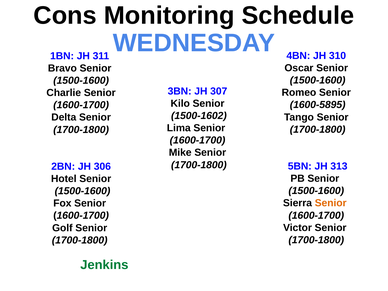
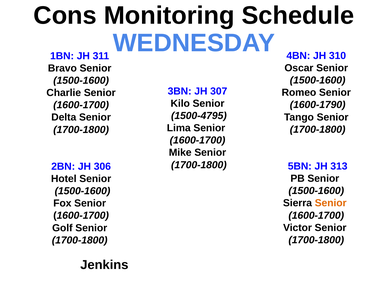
1600-5895: 1600-5895 -> 1600-1790
1500-1602: 1500-1602 -> 1500-4795
Jenkins at (104, 265) colour: green -> black
